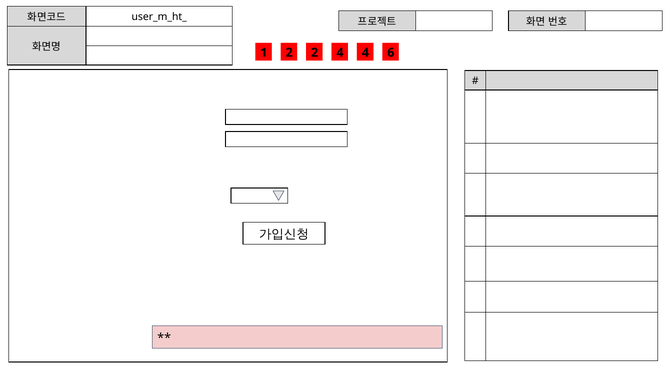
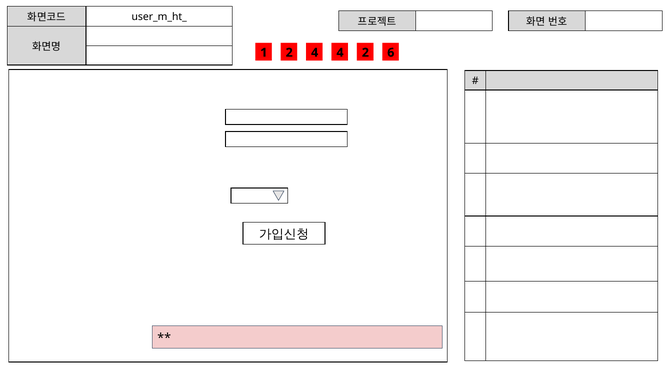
2 2: 2 -> 4
4 4: 4 -> 2
